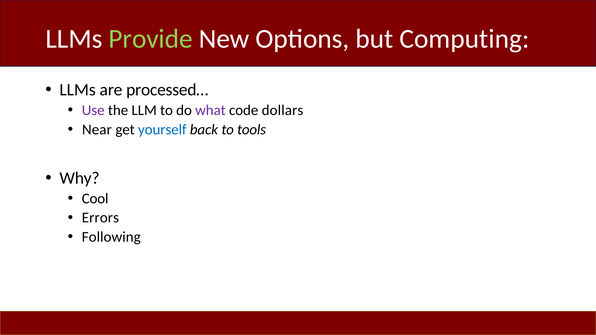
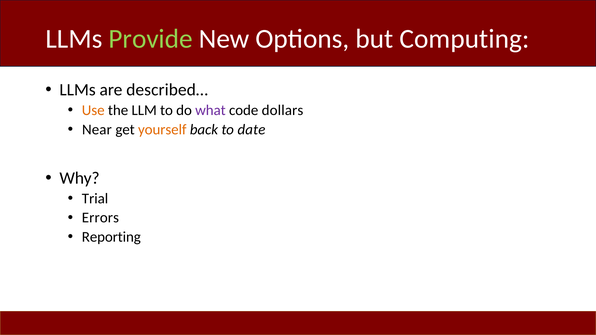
processed…: processed… -> described…
Use colour: purple -> orange
yourself colour: blue -> orange
tools: tools -> date
Cool: Cool -> Trial
Following: Following -> Reporting
